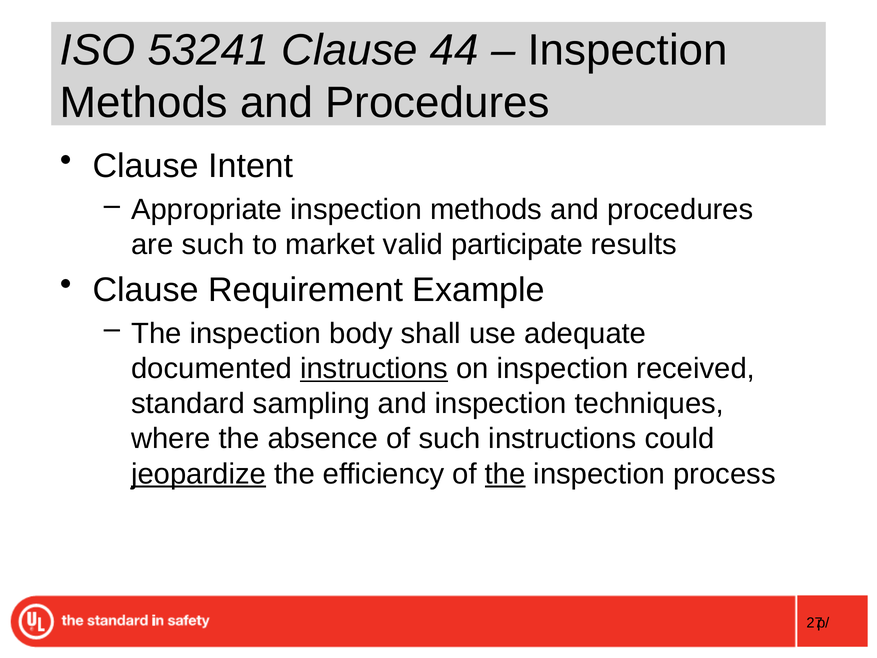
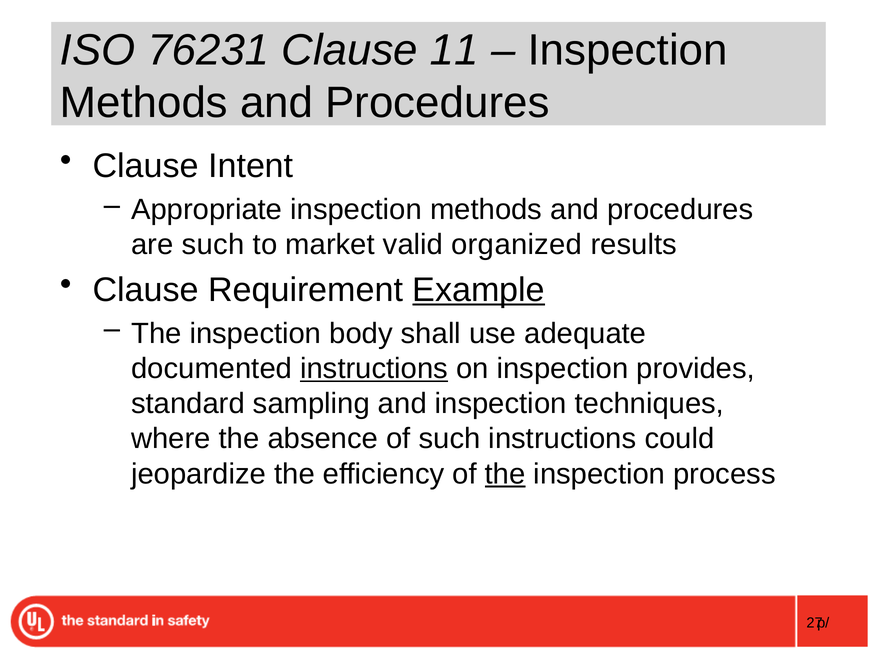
53241: 53241 -> 76231
44: 44 -> 11
participate: participate -> organized
Example underline: none -> present
received: received -> provides
jeopardize underline: present -> none
